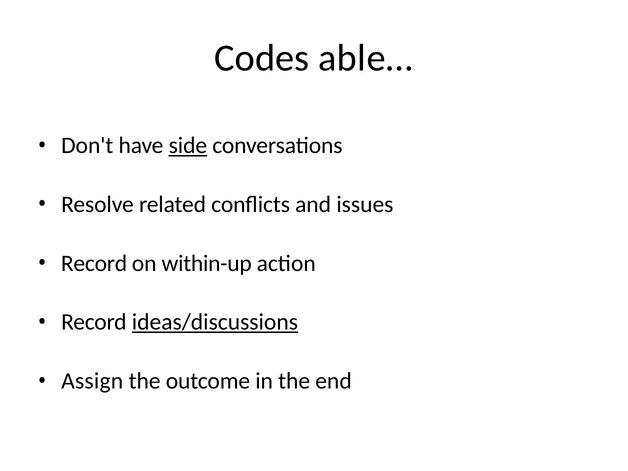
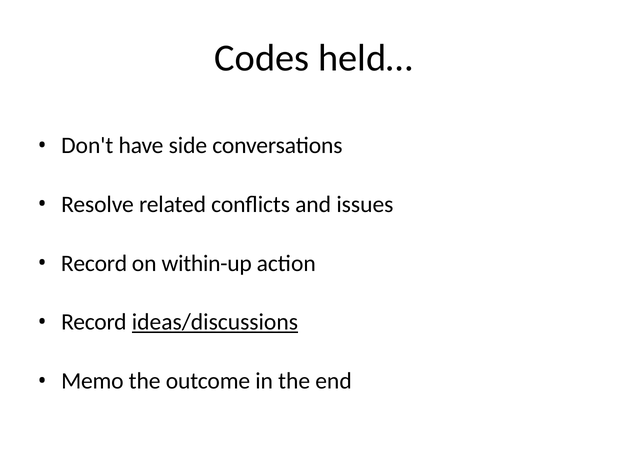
able…: able… -> held…
side underline: present -> none
Assign: Assign -> Memo
